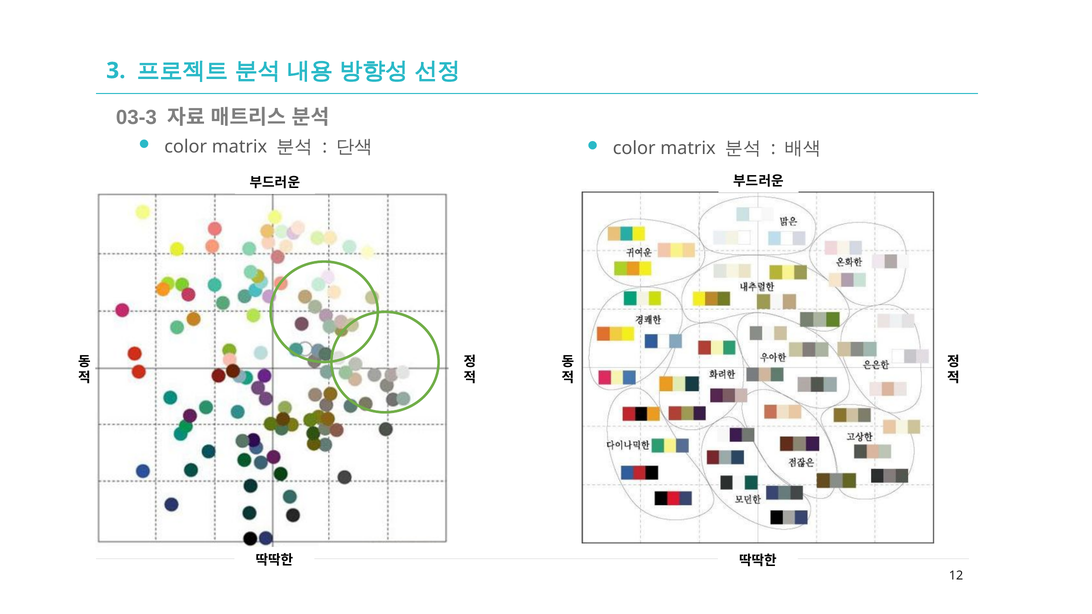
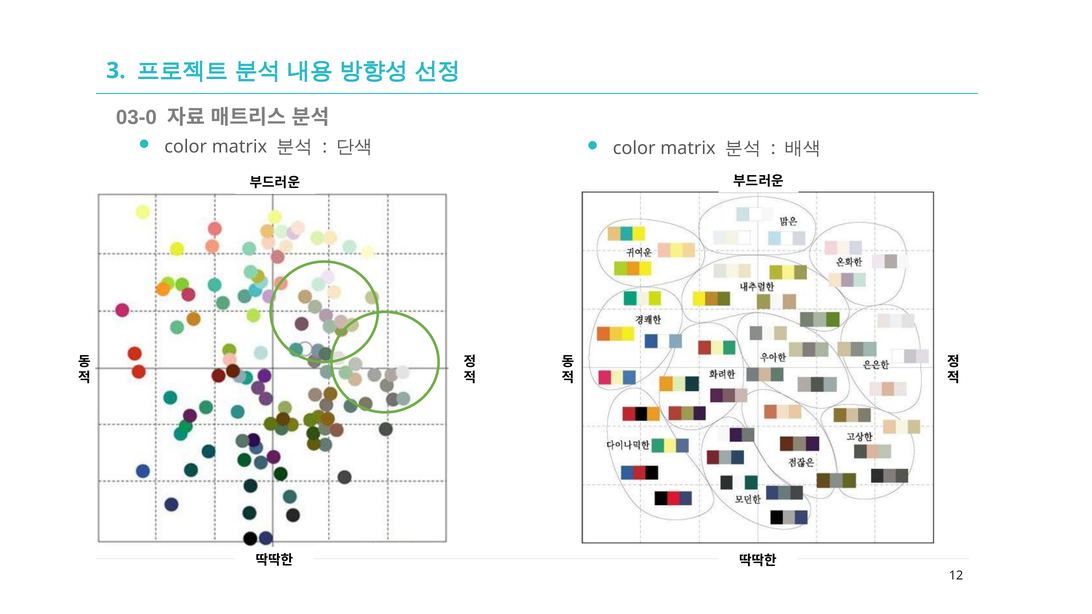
03-3: 03-3 -> 03-0
